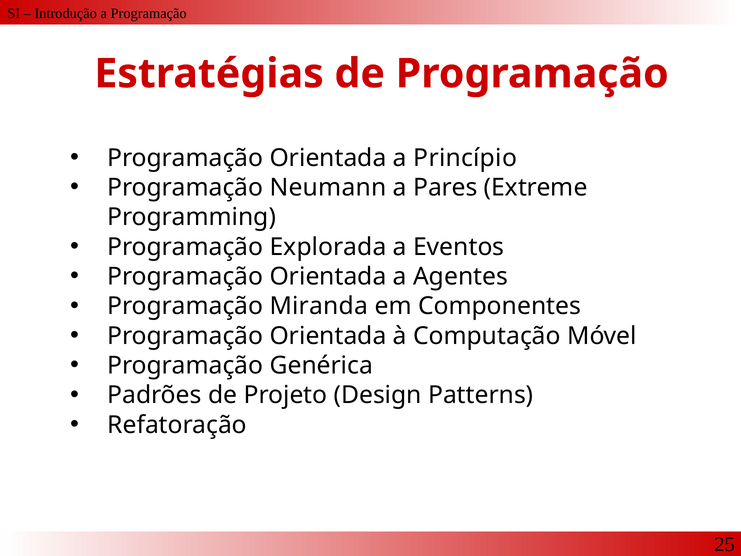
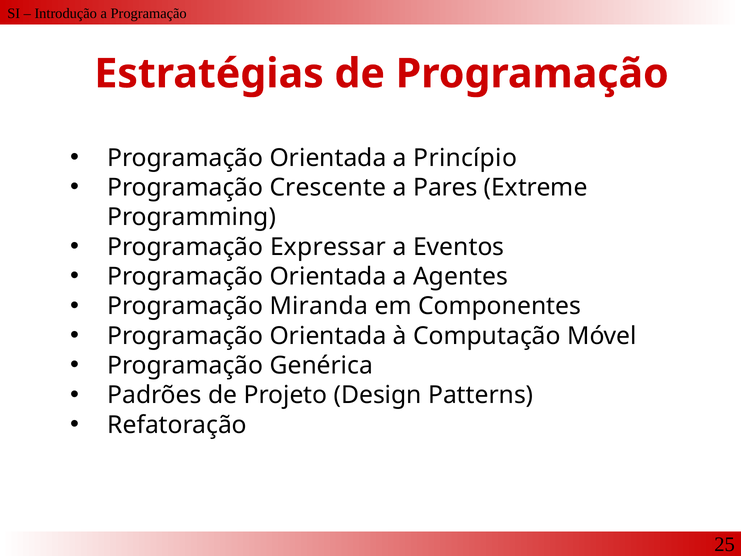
Neumann: Neumann -> Crescente
Explorada: Explorada -> Expressar
